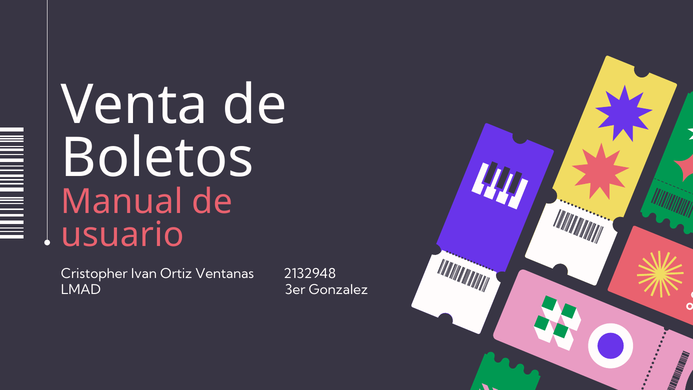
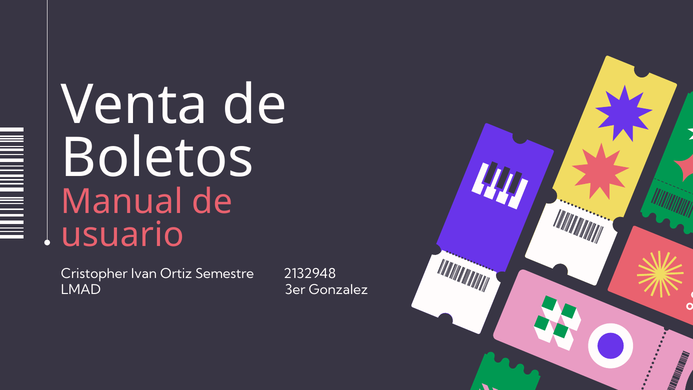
Ventanas: Ventanas -> Semestre
